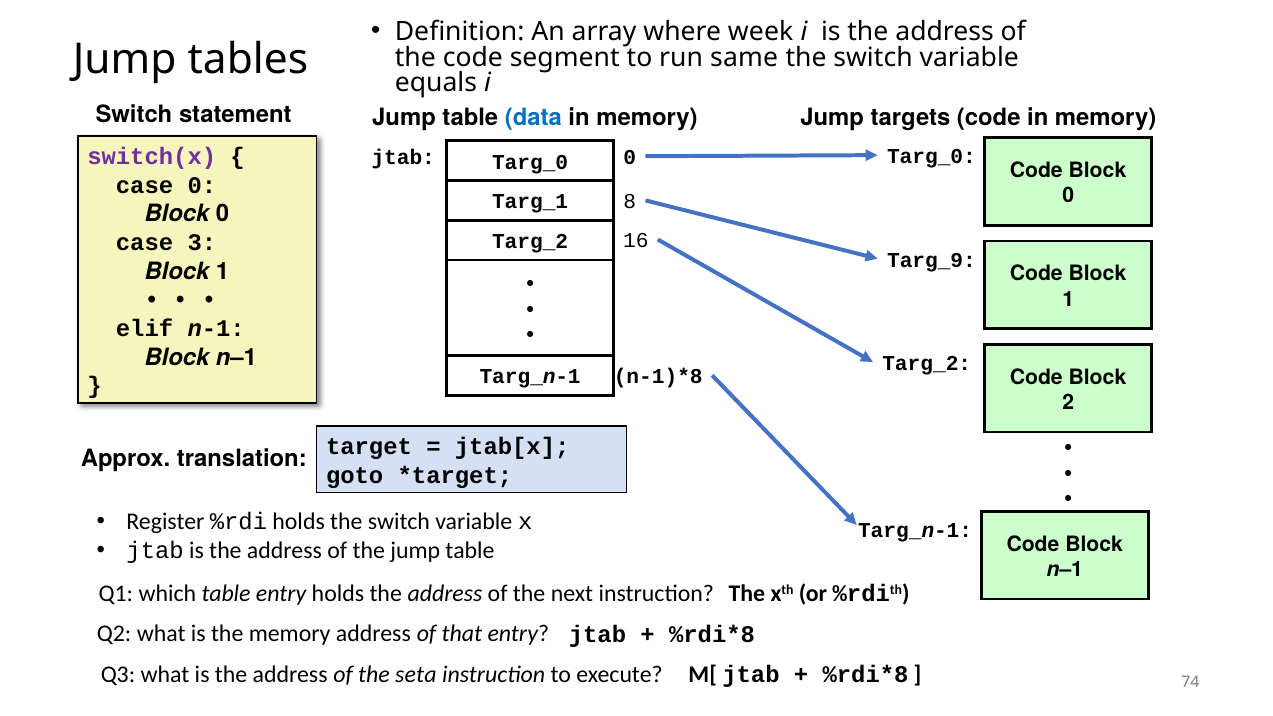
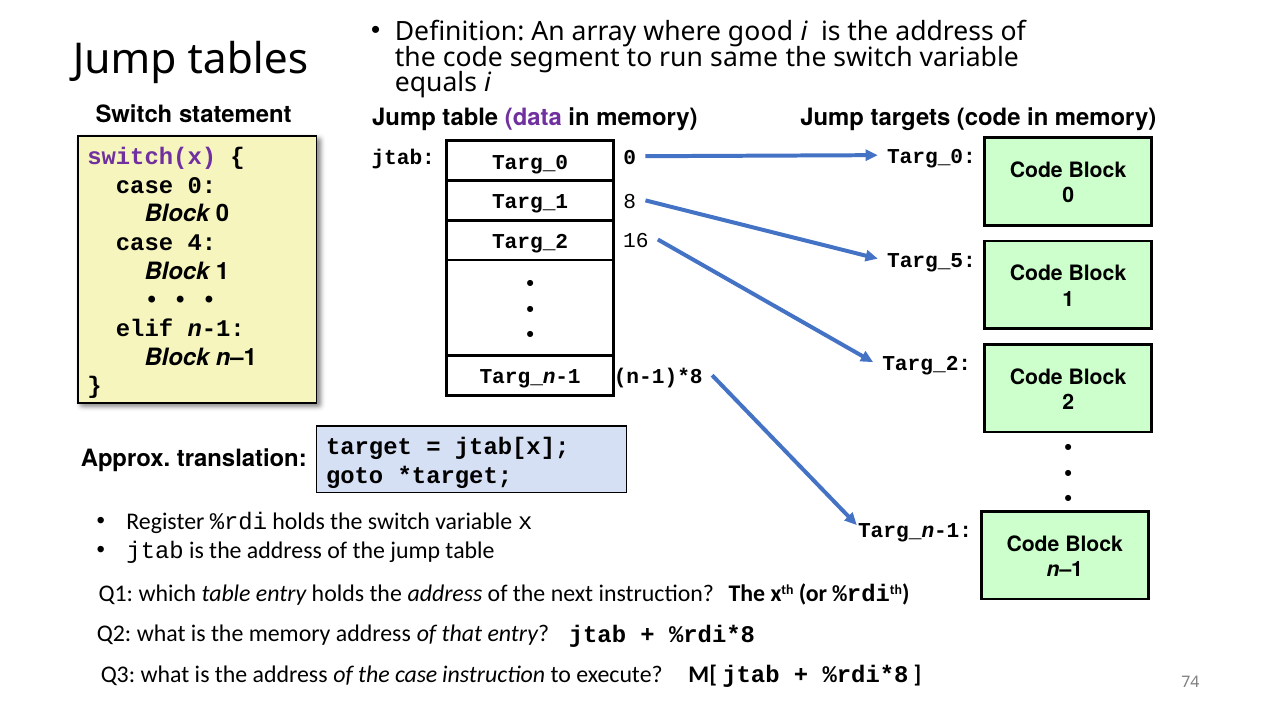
week: week -> good
data colour: blue -> purple
3: 3 -> 4
Targ_9: Targ_9 -> Targ_5
the seta: seta -> case
